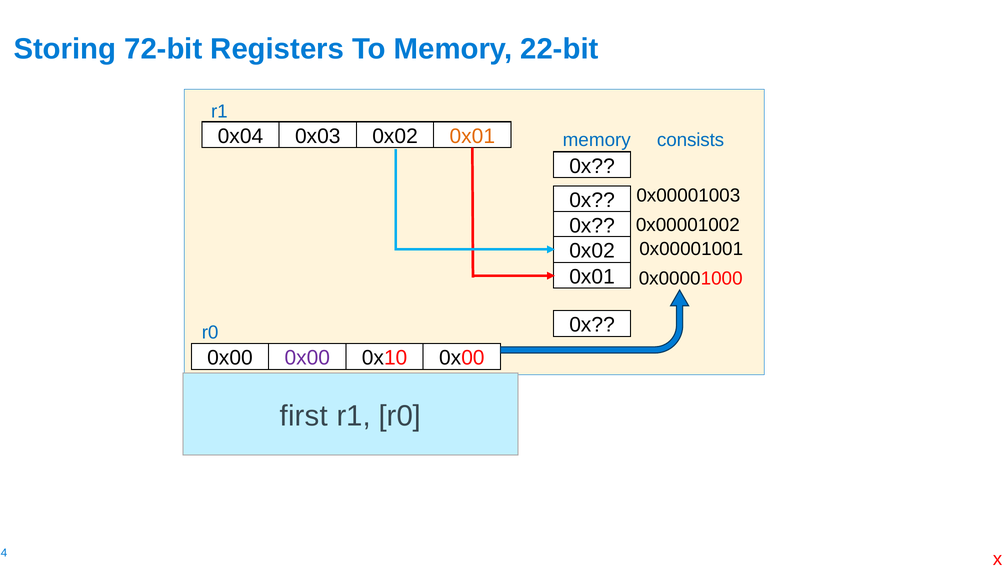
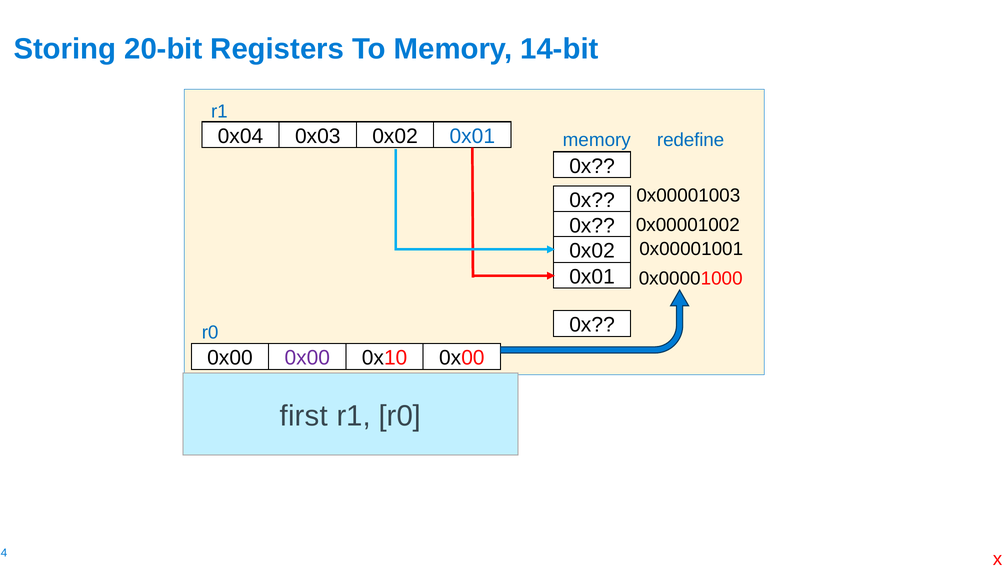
72-bit: 72-bit -> 20-bit
22-bit: 22-bit -> 14-bit
0x01 at (472, 136) colour: orange -> blue
consists: consists -> redefine
